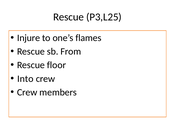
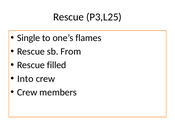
Injure: Injure -> Single
floor: floor -> filled
